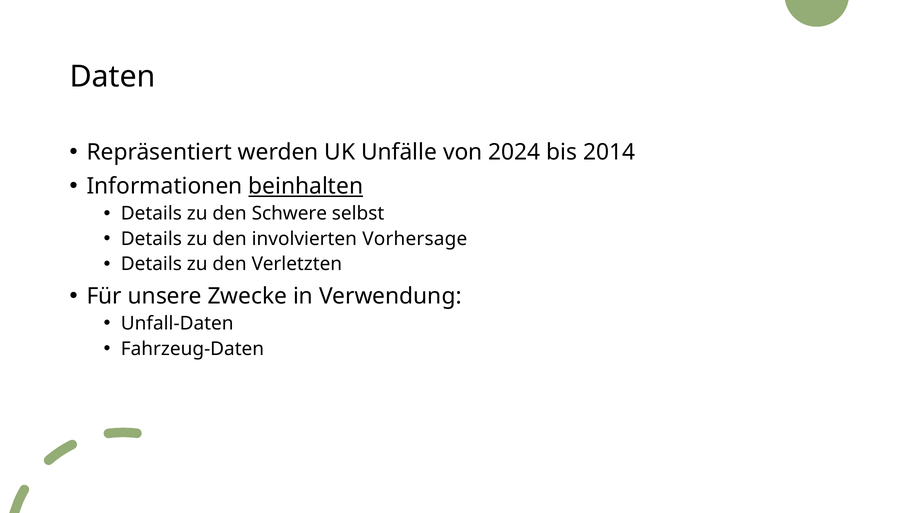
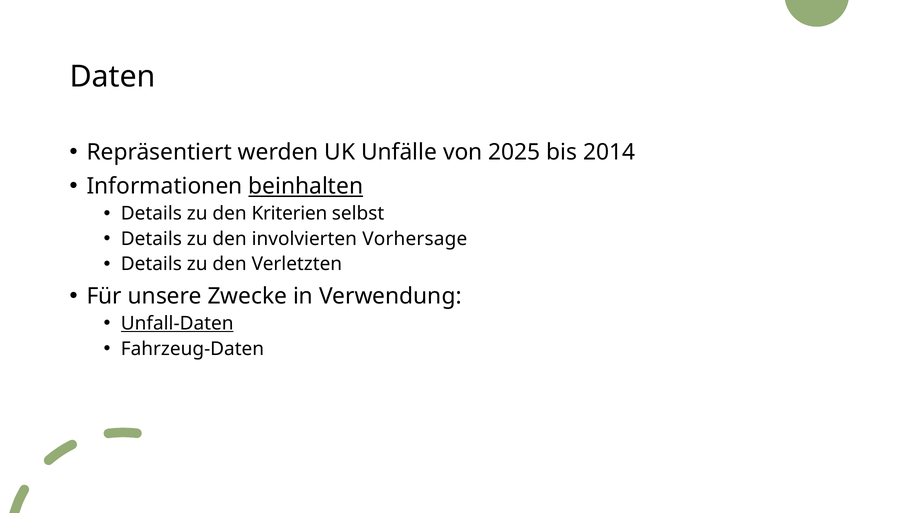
2024: 2024 -> 2025
Schwere: Schwere -> Kriterien
Unfall-Daten underline: none -> present
